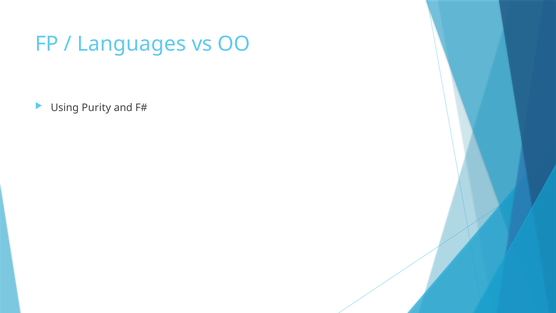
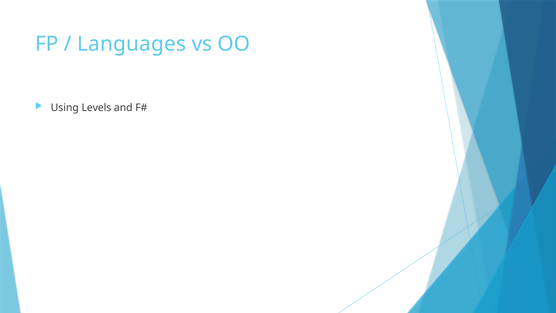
Purity: Purity -> Levels
